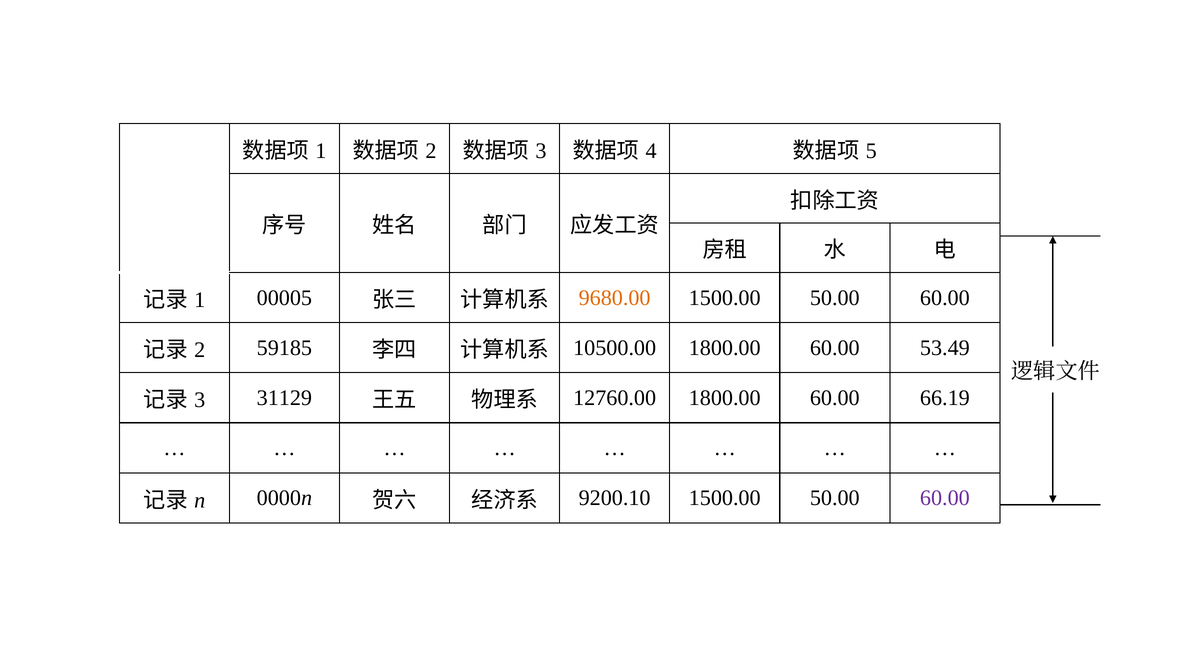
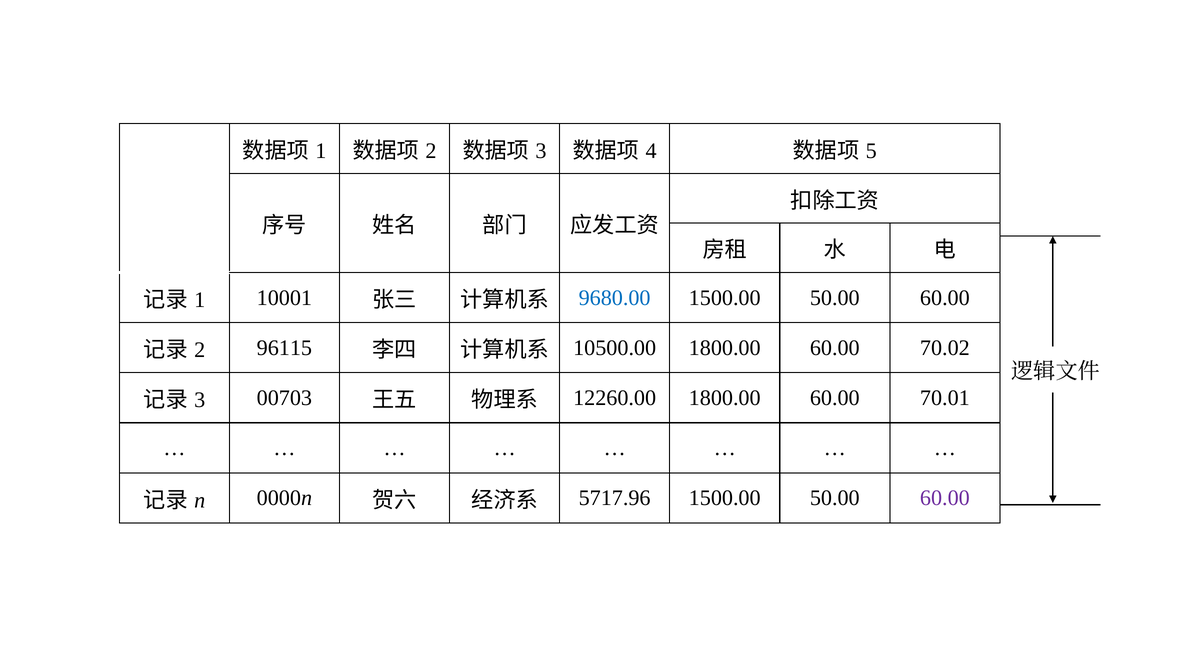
00005: 00005 -> 10001
9680.00 colour: orange -> blue
59185: 59185 -> 96115
53.49: 53.49 -> 70.02
31129: 31129 -> 00703
12760.00: 12760.00 -> 12260.00
66.19: 66.19 -> 70.01
9200.10: 9200.10 -> 5717.96
